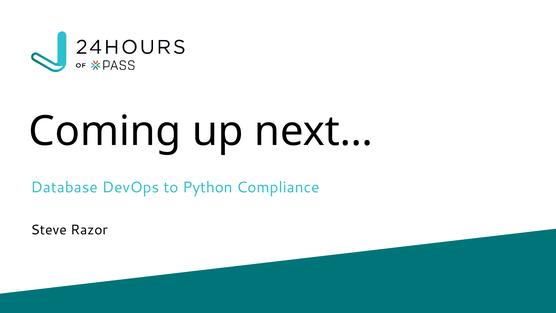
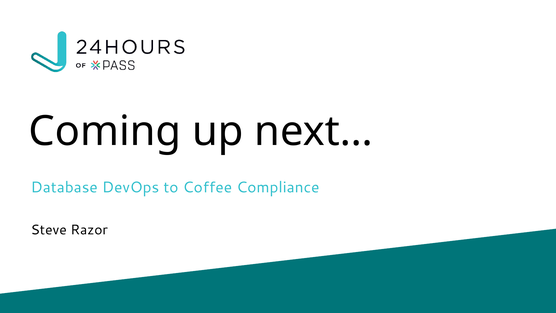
Python: Python -> Coffee
